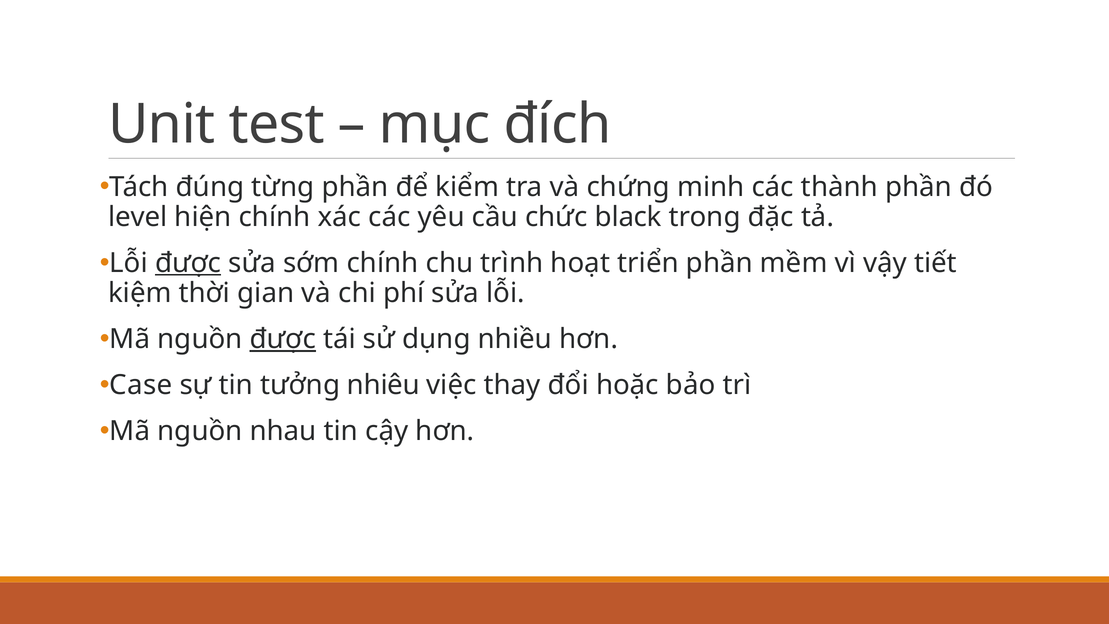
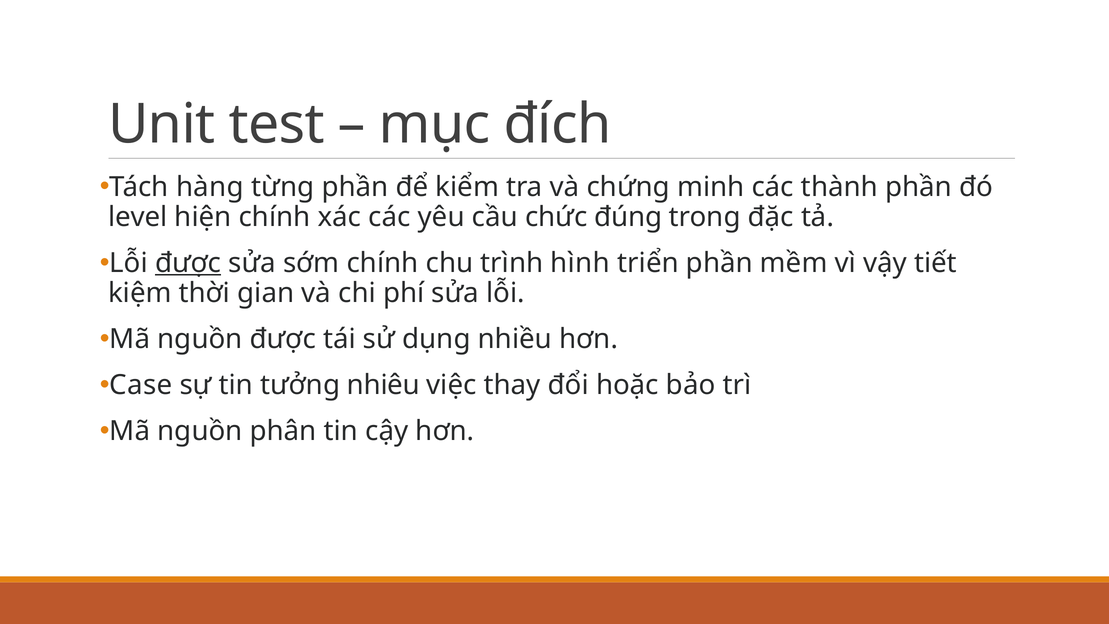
đúng: đúng -> hàng
black: black -> đúng
hoạt: hoạt -> hình
được at (283, 339) underline: present -> none
nhau: nhau -> phân
